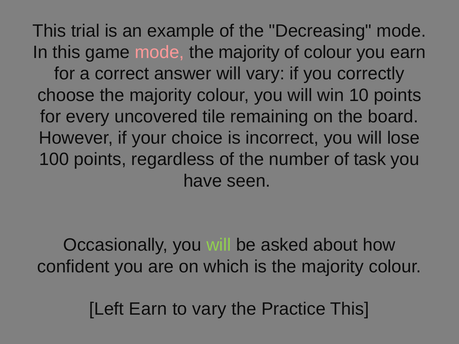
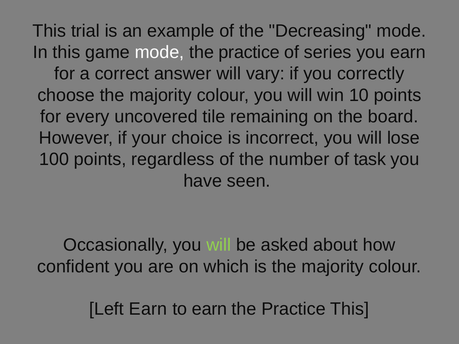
mode at (159, 52) colour: pink -> white
majority at (249, 52): majority -> practice
of colour: colour -> series
to vary: vary -> earn
